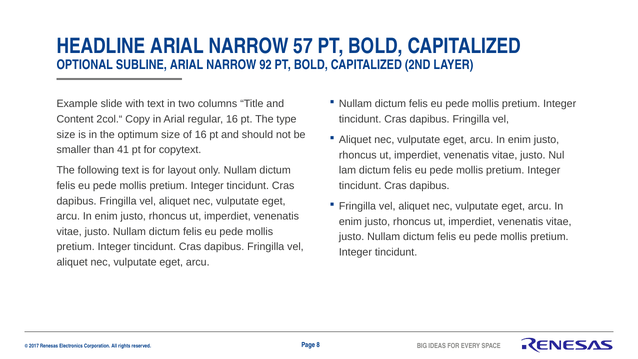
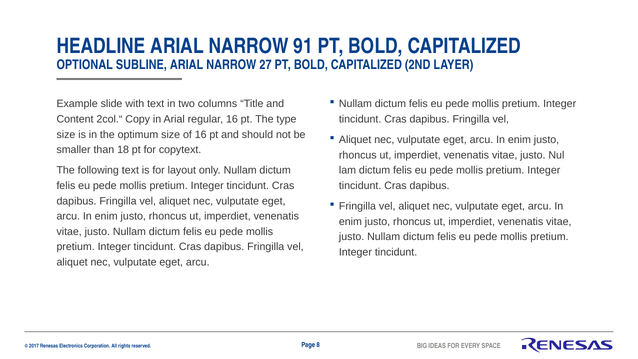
57: 57 -> 91
92: 92 -> 27
41: 41 -> 18
